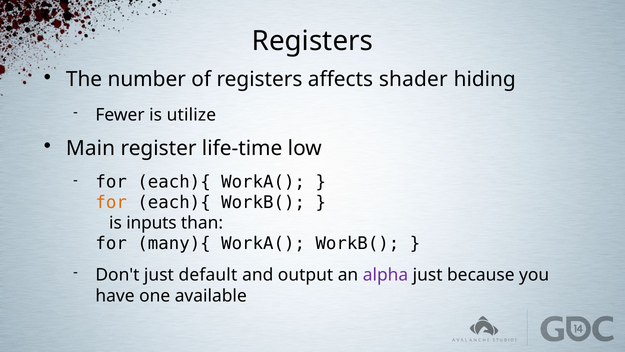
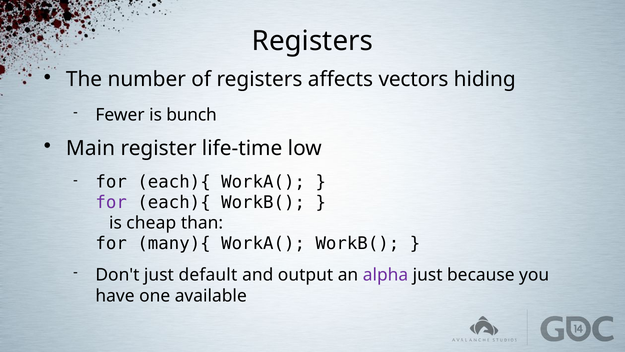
shader: shader -> vectors
utilize: utilize -> bunch
for at (111, 202) colour: orange -> purple
inputs: inputs -> cheap
